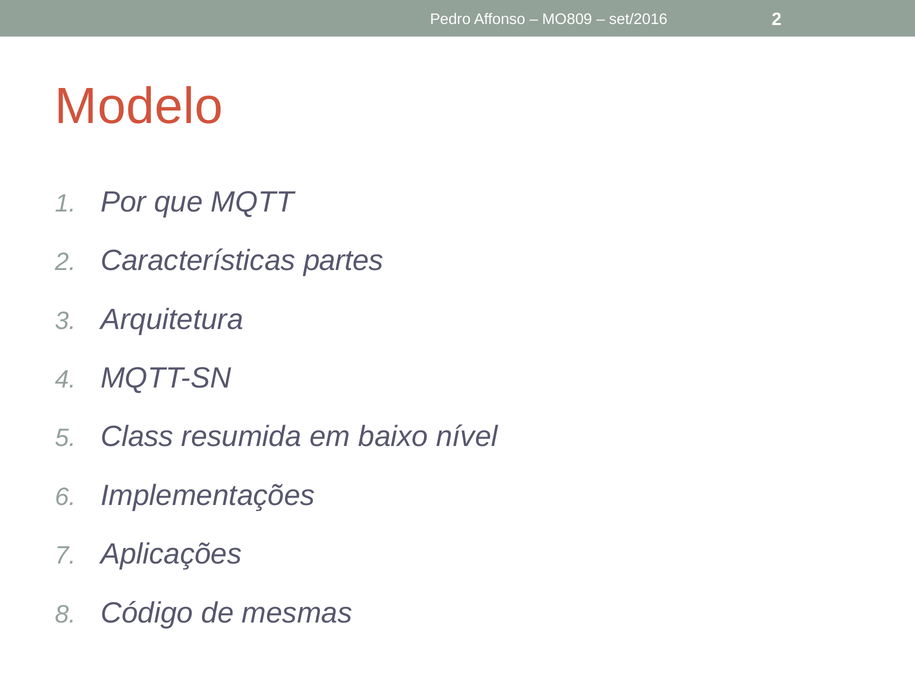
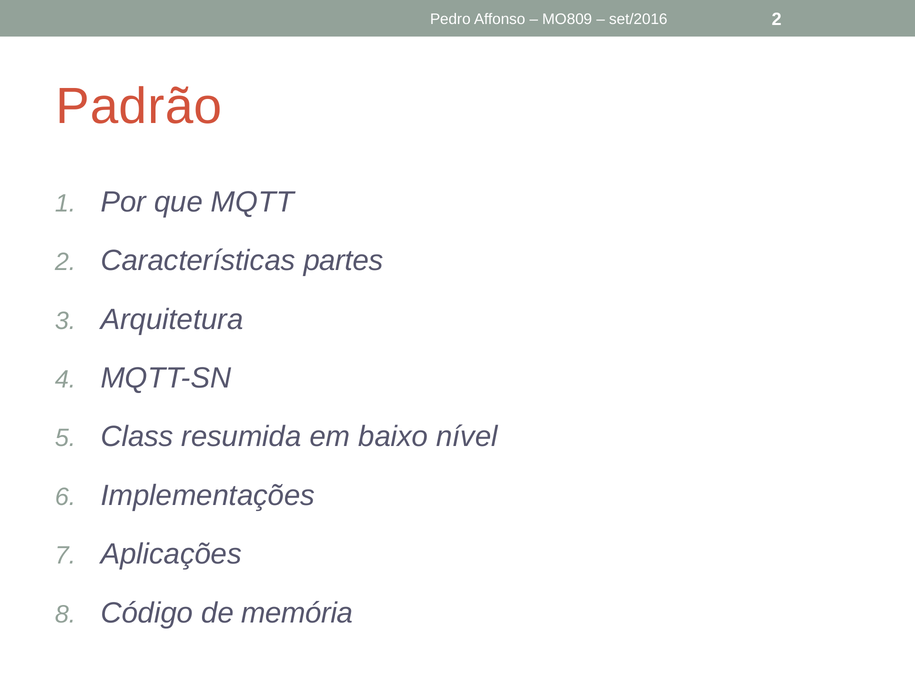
Modelo: Modelo -> Padrão
mesmas: mesmas -> memória
